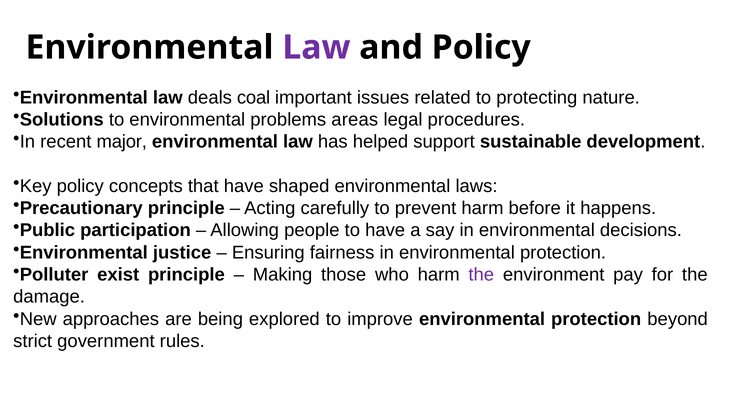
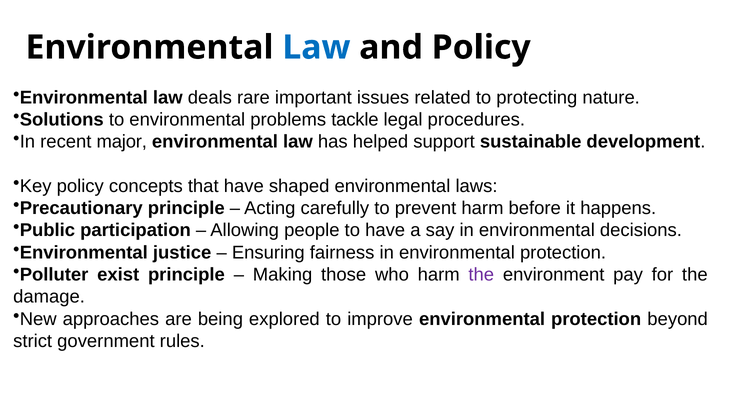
Law at (316, 47) colour: purple -> blue
coal: coal -> rare
areas: areas -> tackle
